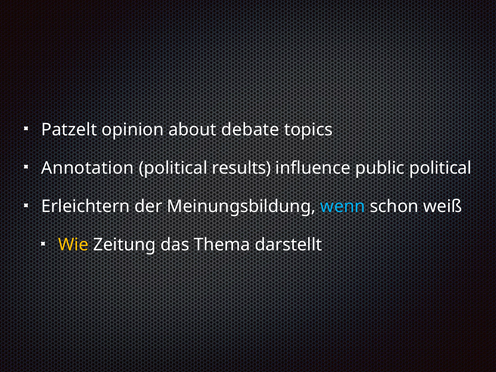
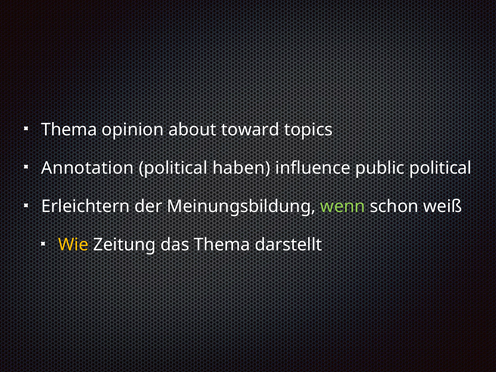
Patzelt at (69, 130): Patzelt -> Thema
debate: debate -> toward
results: results -> haben
wenn colour: light blue -> light green
